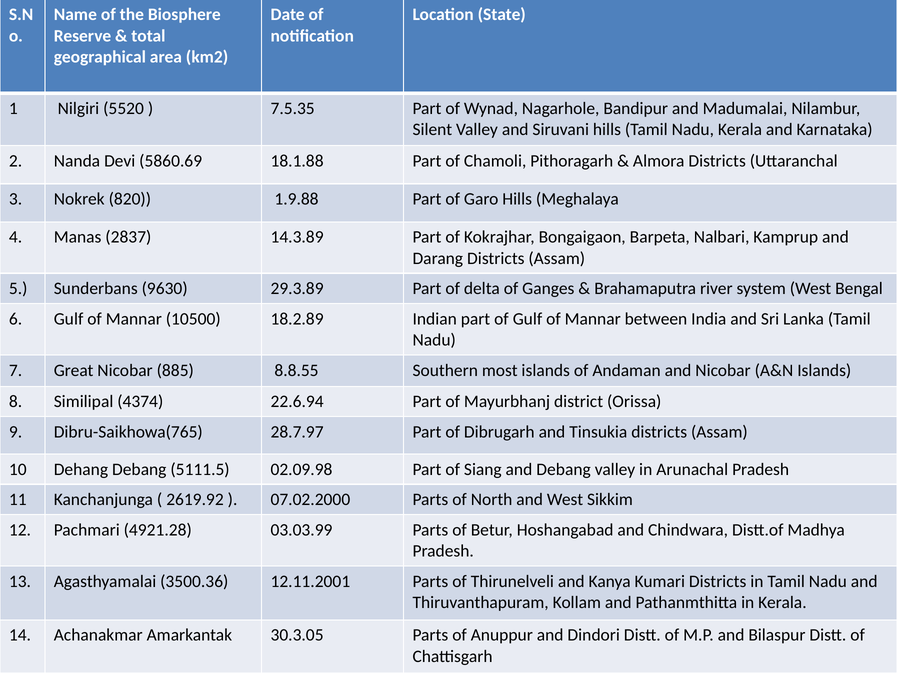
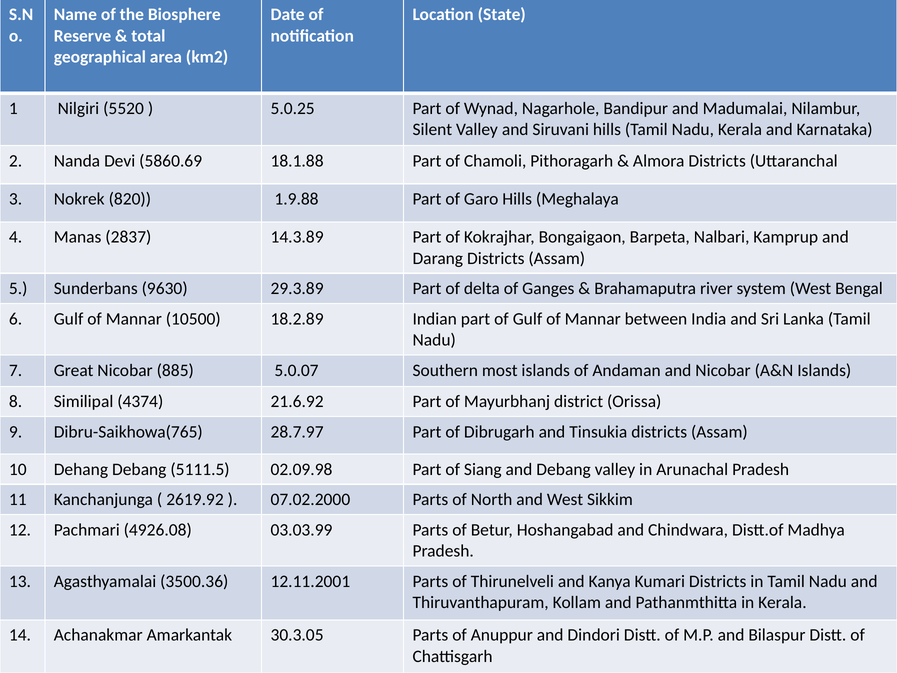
7.5.35: 7.5.35 -> 5.0.25
8.8.55: 8.8.55 -> 5.0.07
22.6.94: 22.6.94 -> 21.6.92
4921.28: 4921.28 -> 4926.08
